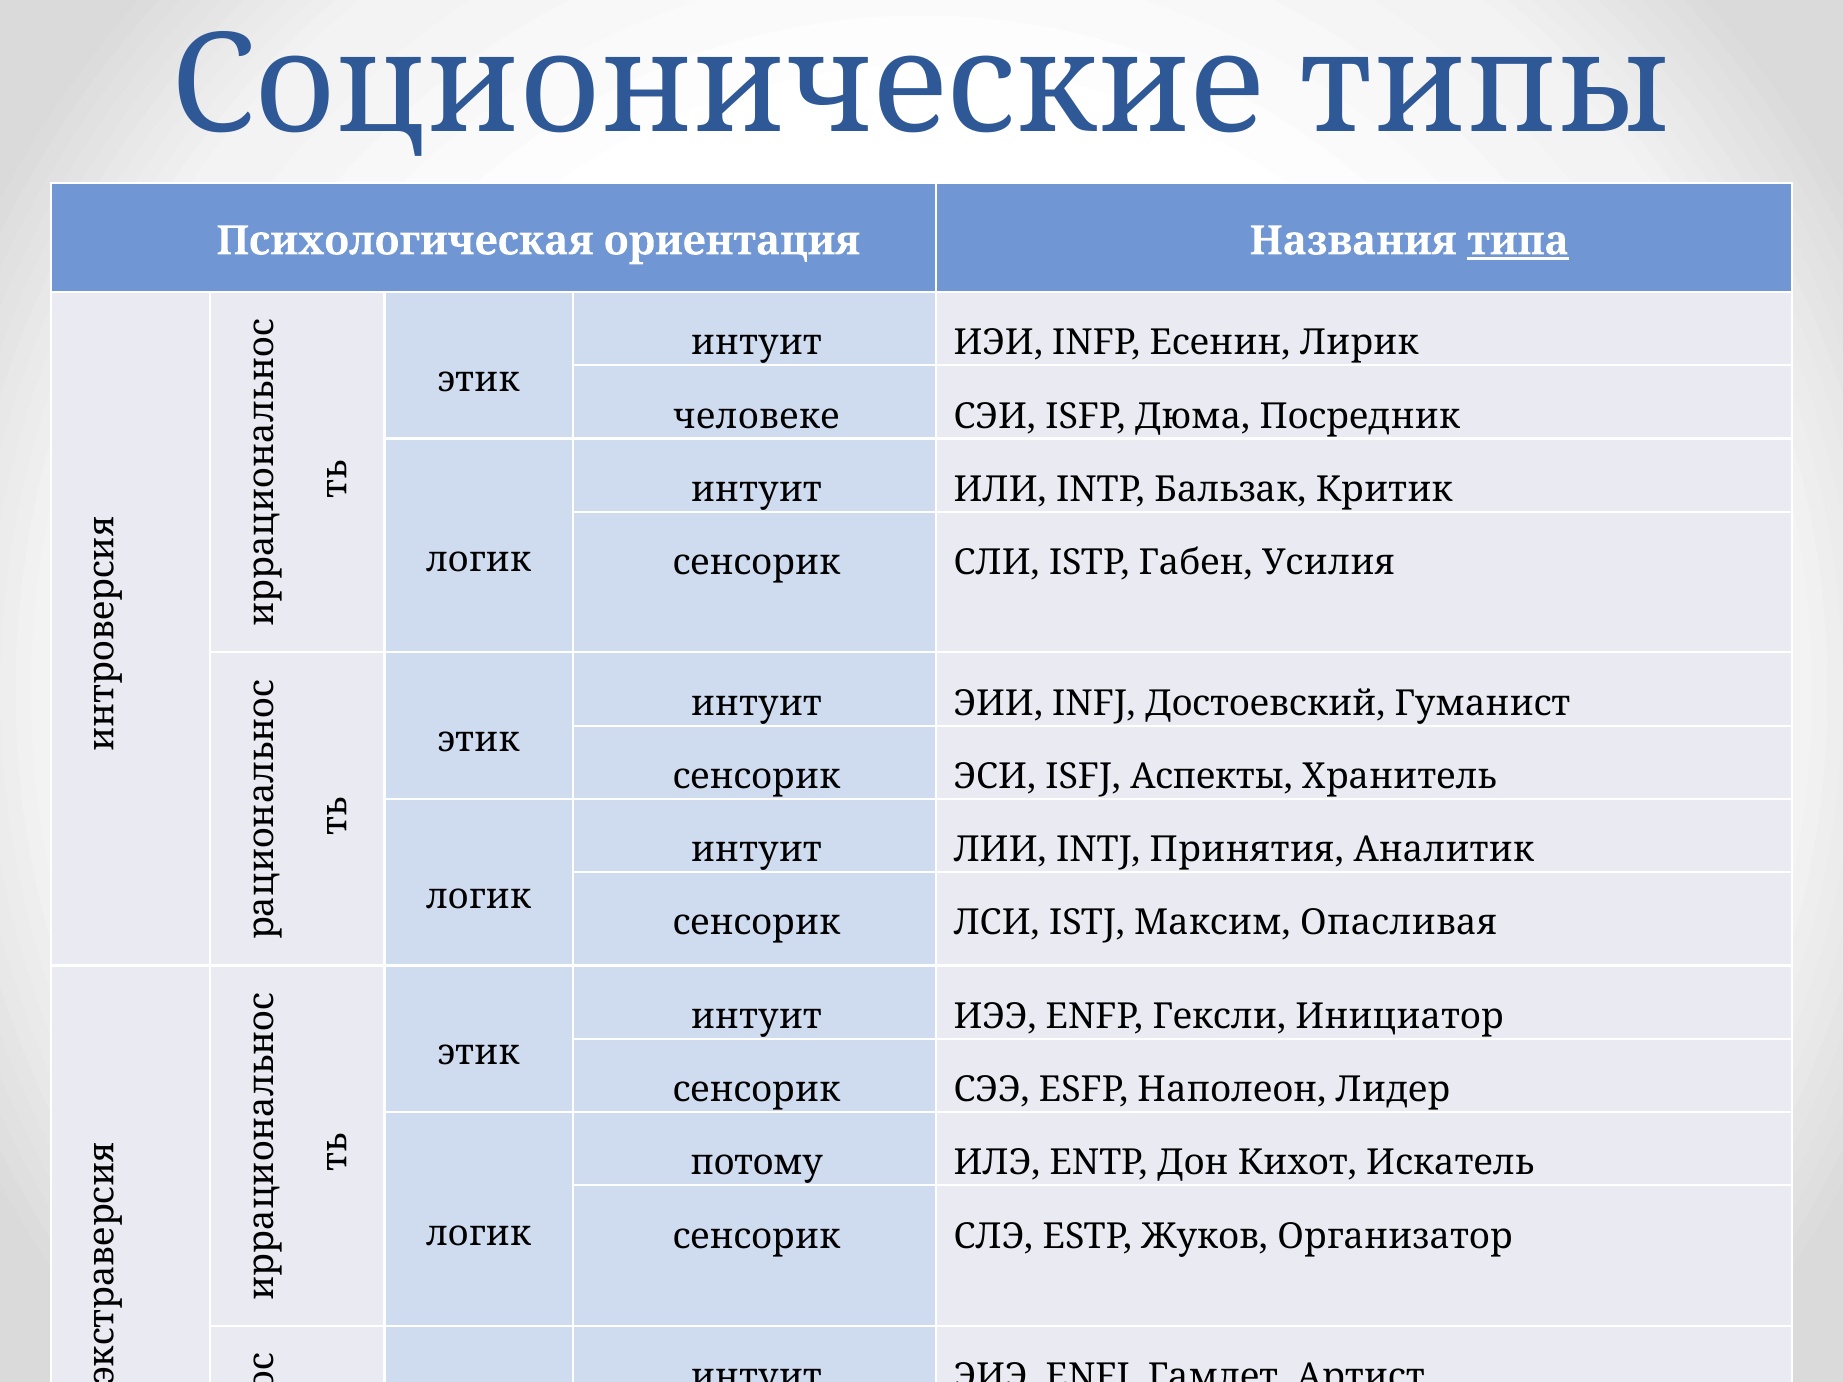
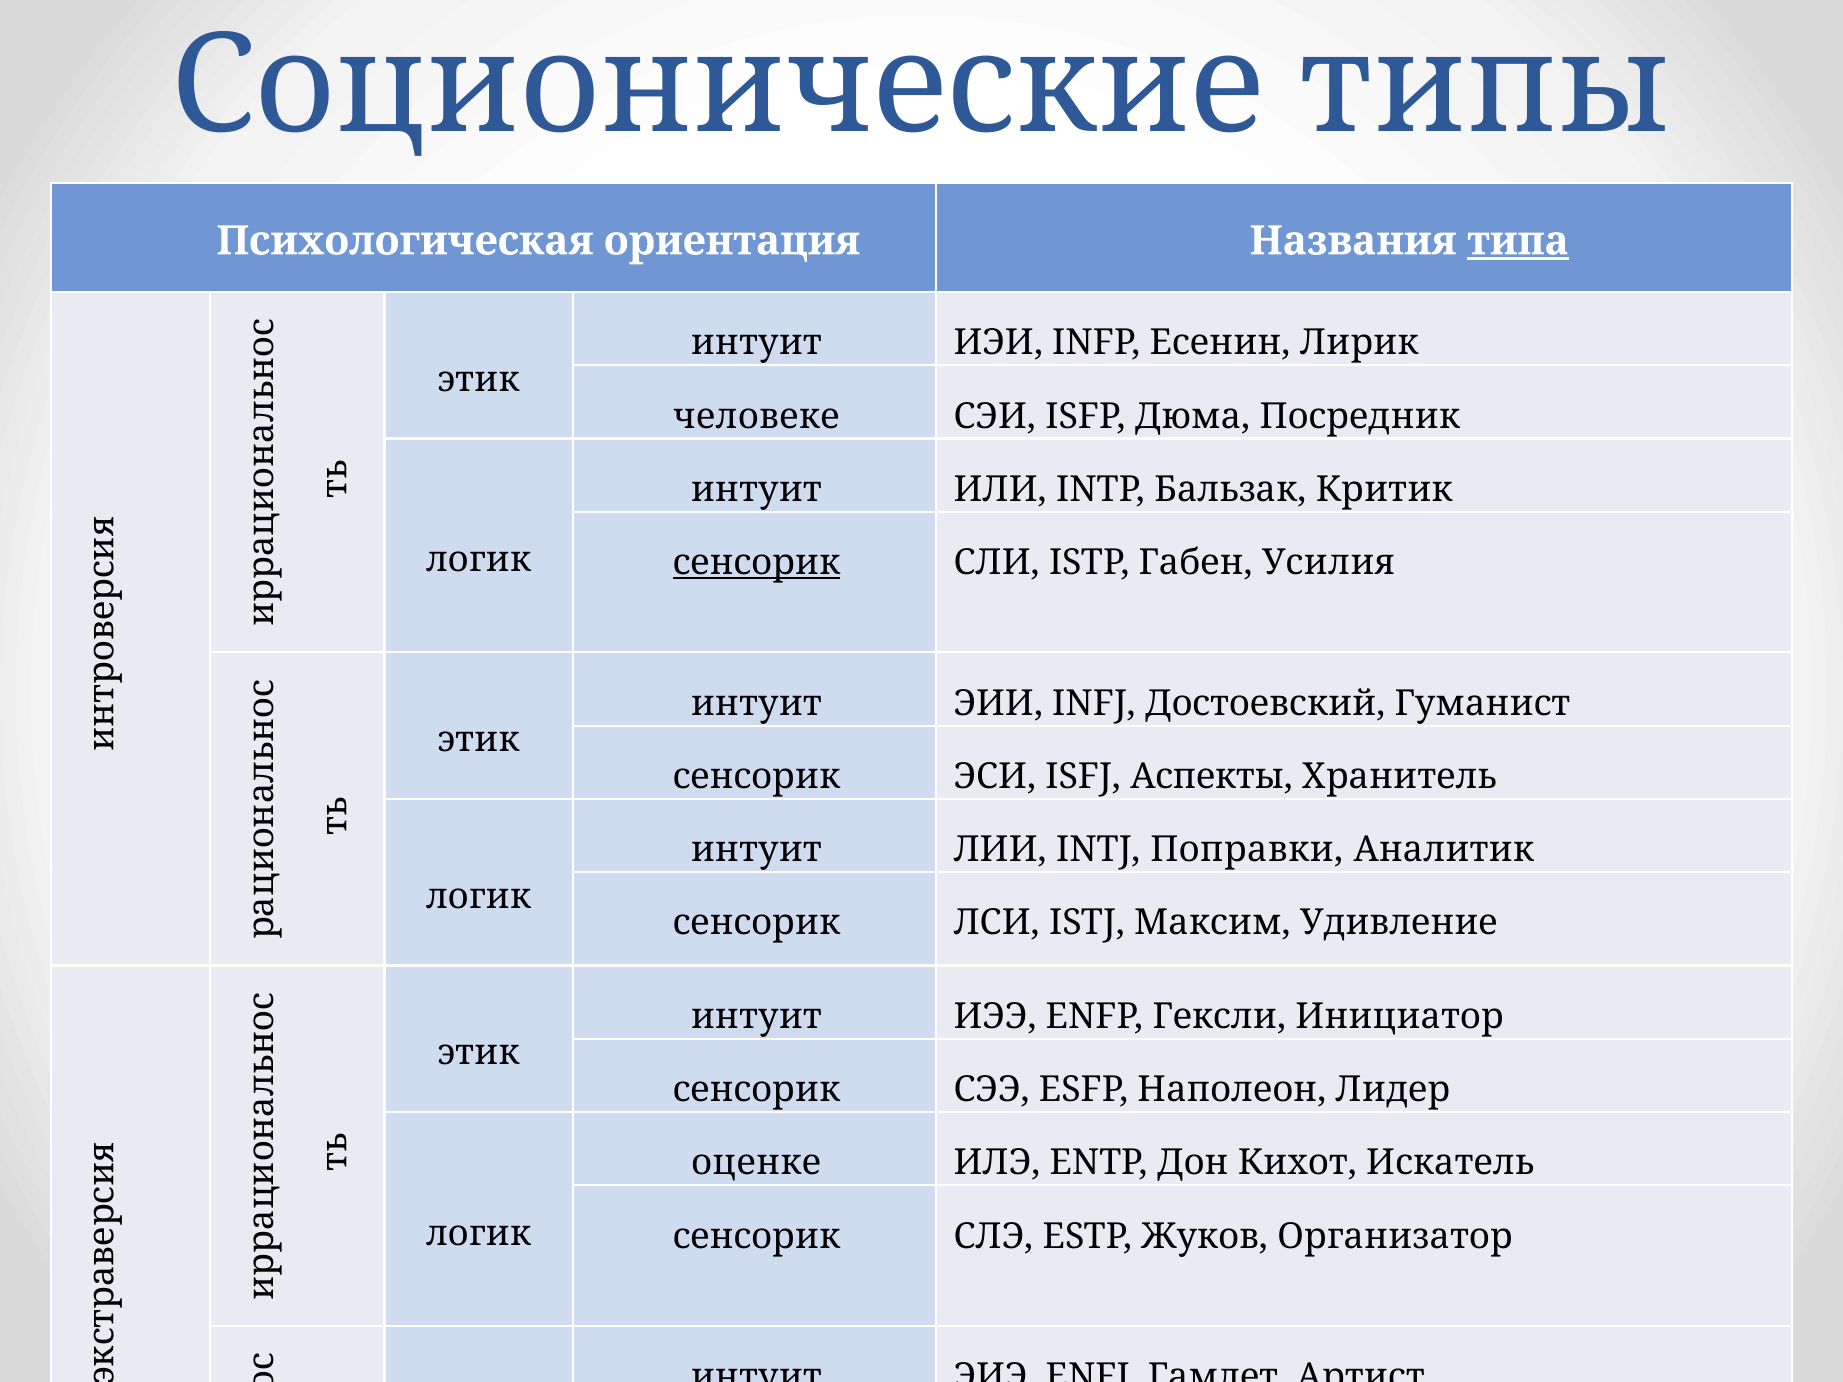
сенсорик at (757, 563) underline: none -> present
Принятия: Принятия -> Поправки
Опасливая: Опасливая -> Удивление
потому: потому -> оценке
